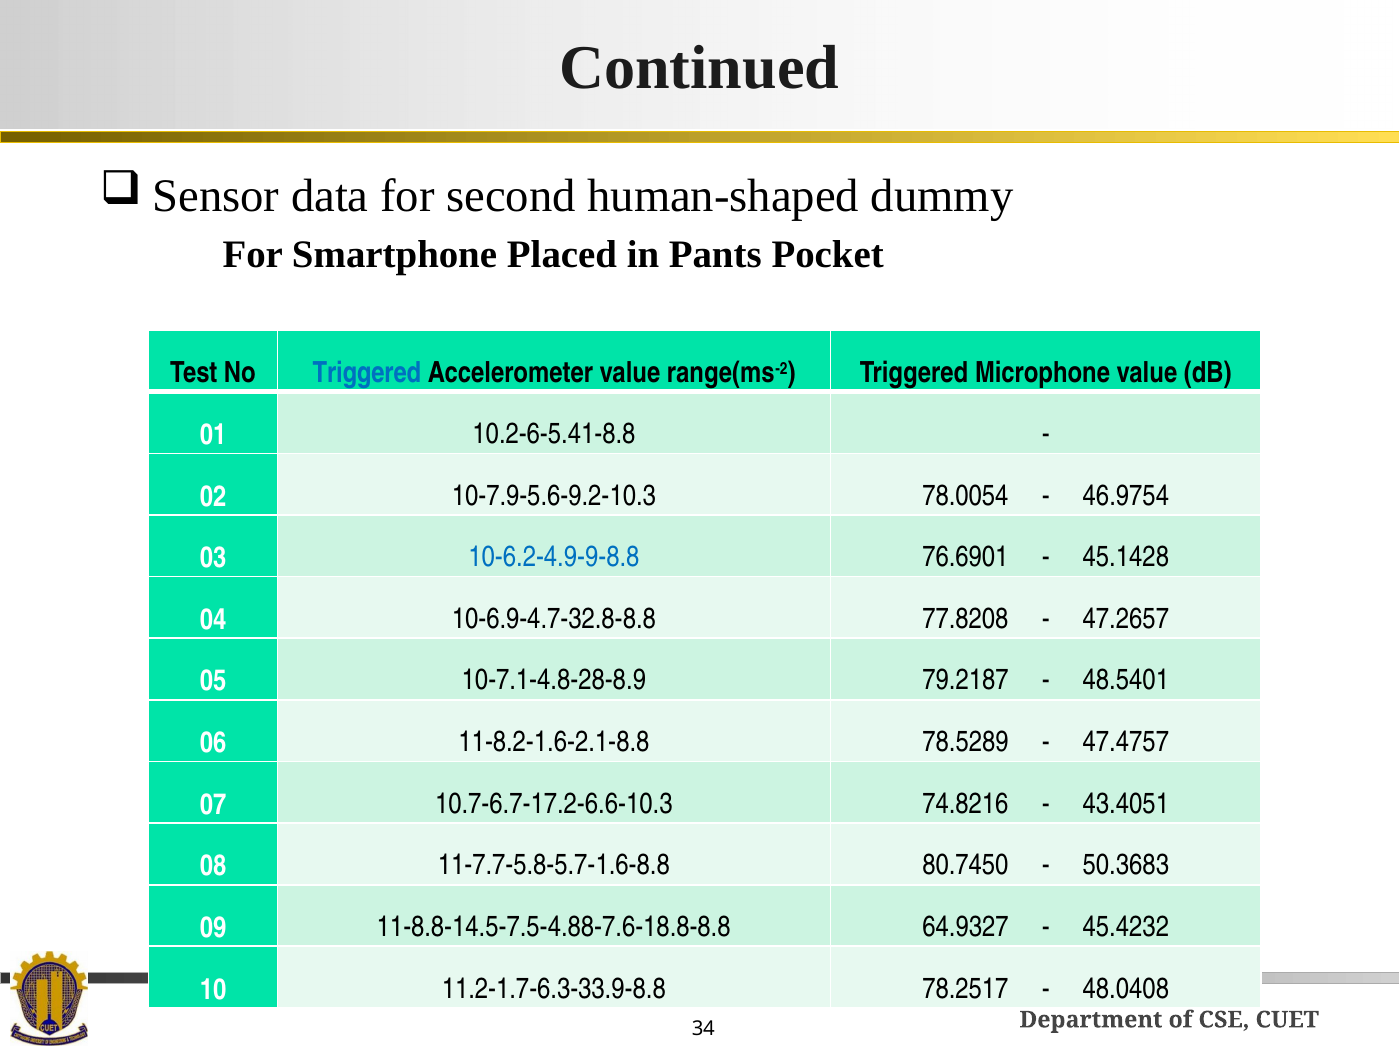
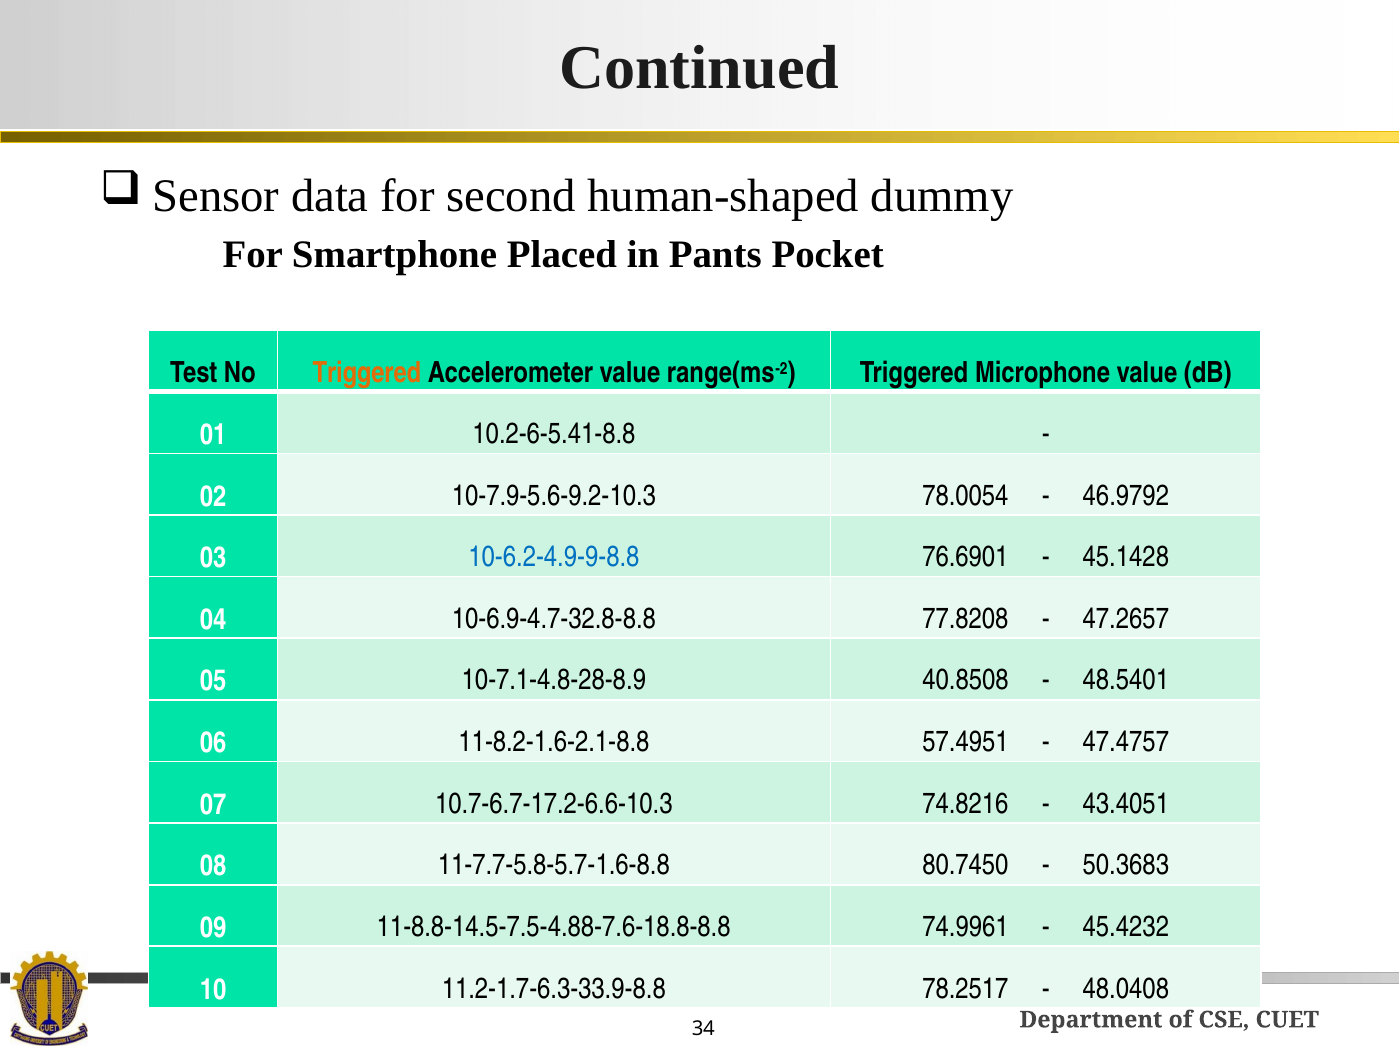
Triggered at (367, 373) colour: blue -> orange
46.9754: 46.9754 -> 46.9792
79.2187: 79.2187 -> 40.8508
78.5289: 78.5289 -> 57.4951
64.9327: 64.9327 -> 74.9961
